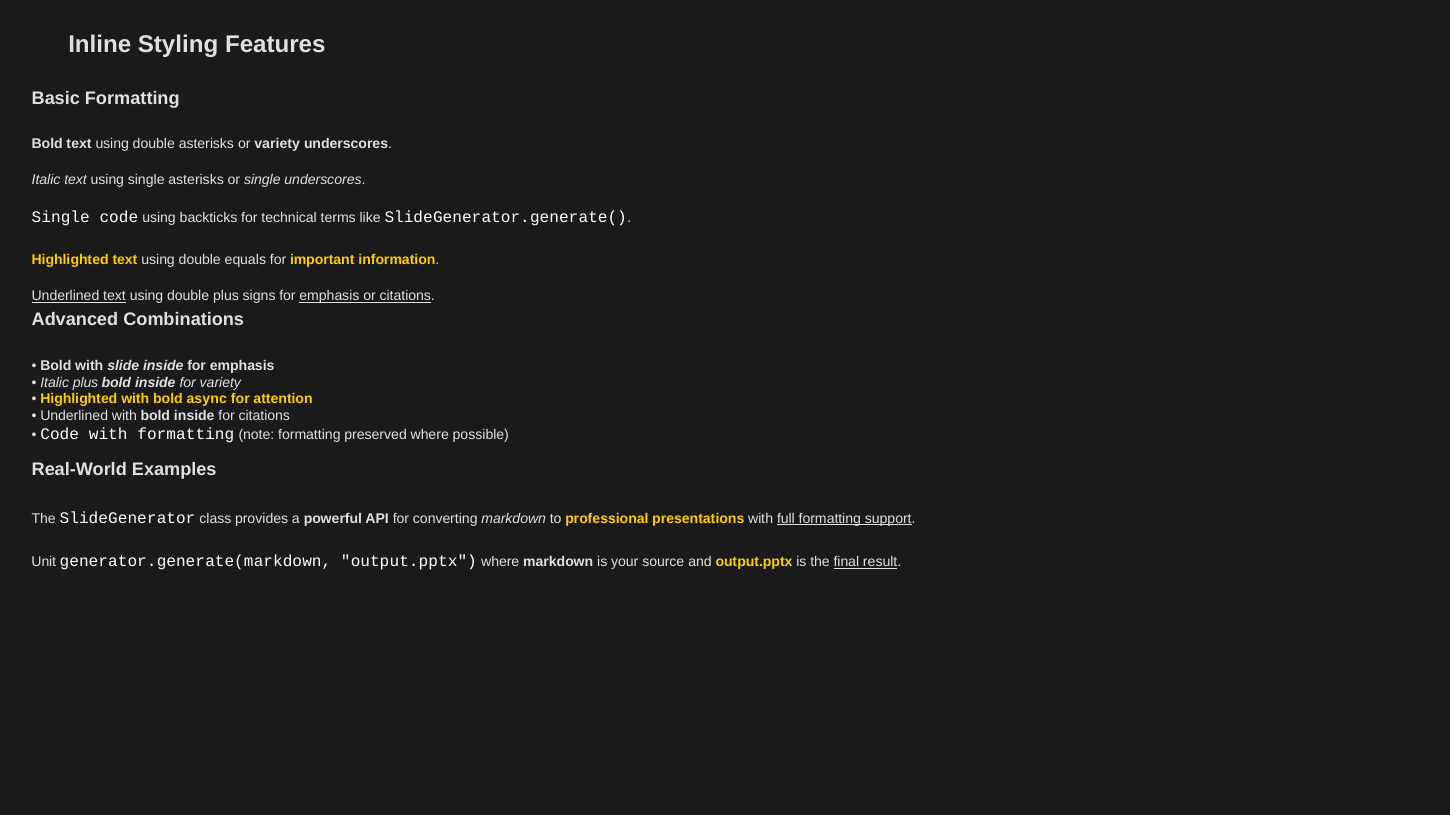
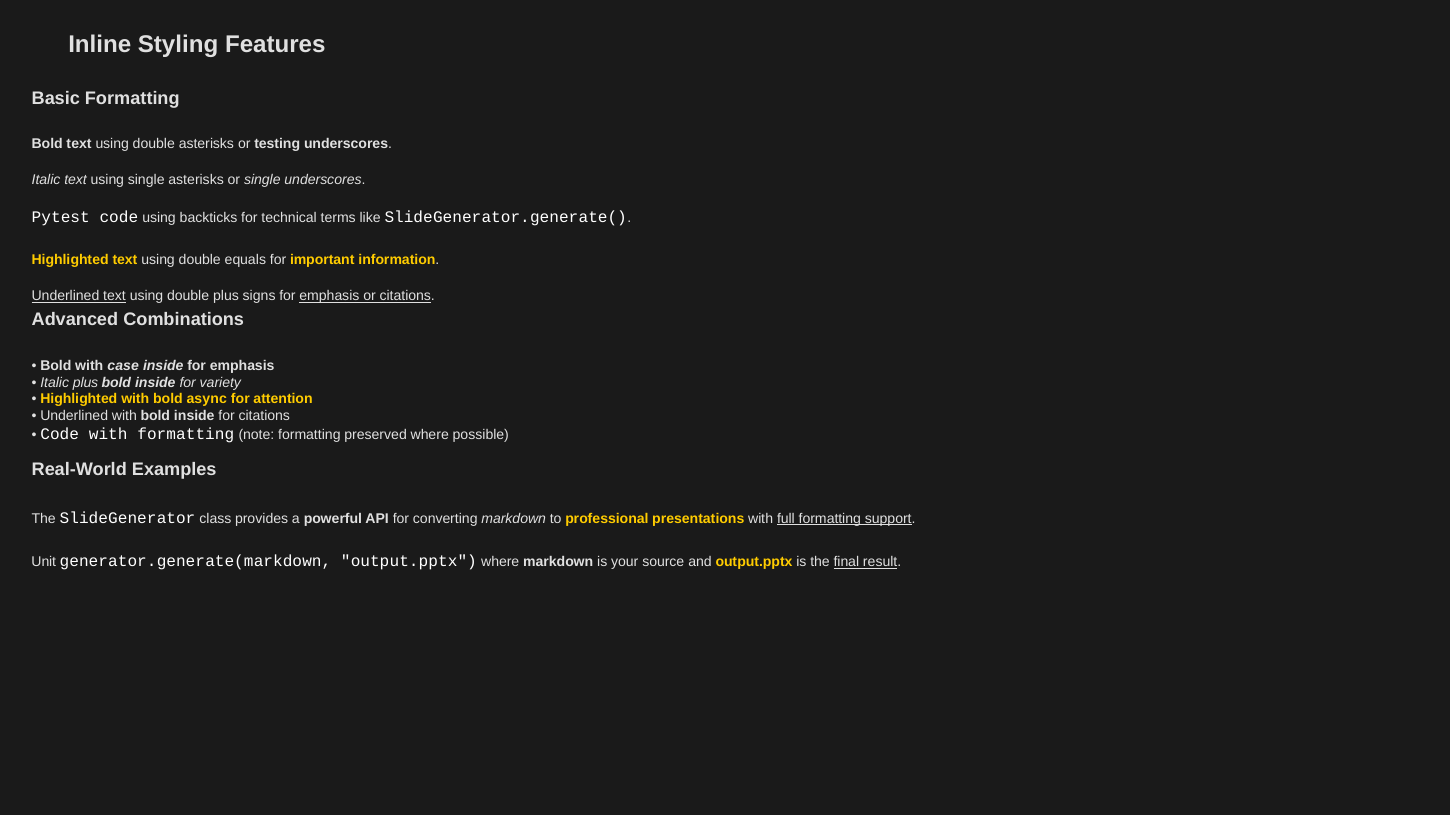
or variety: variety -> testing
Single at (61, 218): Single -> Pytest
slide: slide -> case
